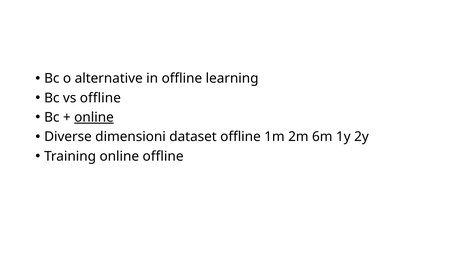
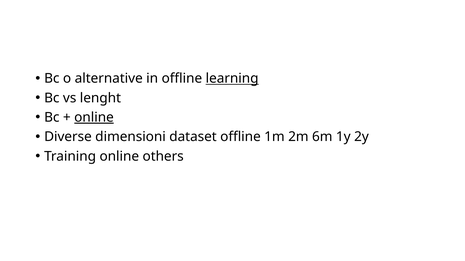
learning underline: none -> present
vs offline: offline -> lenght
online offline: offline -> others
